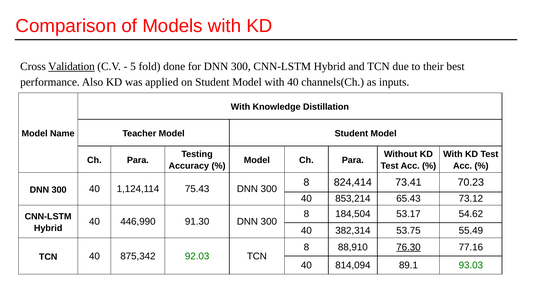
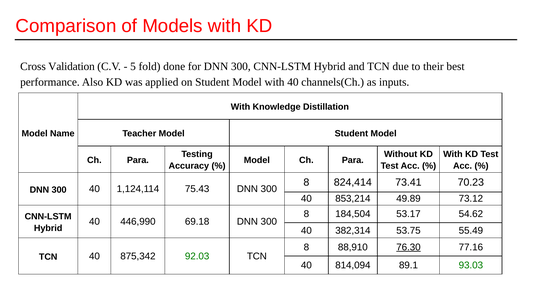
Validation underline: present -> none
65.43: 65.43 -> 49.89
91.30: 91.30 -> 69.18
